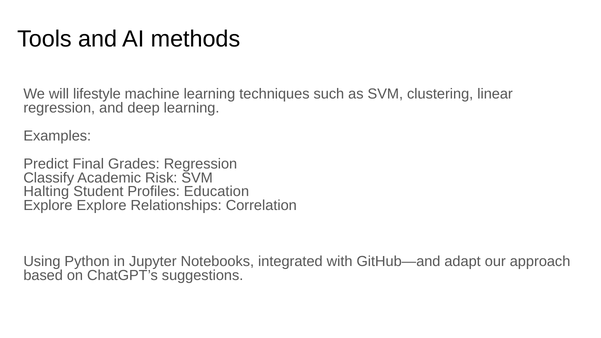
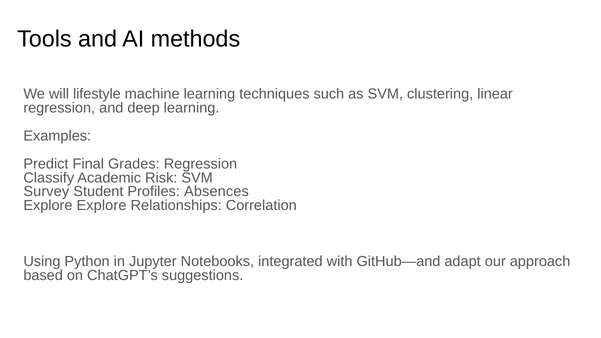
Halting: Halting -> Survey
Education: Education -> Absences
